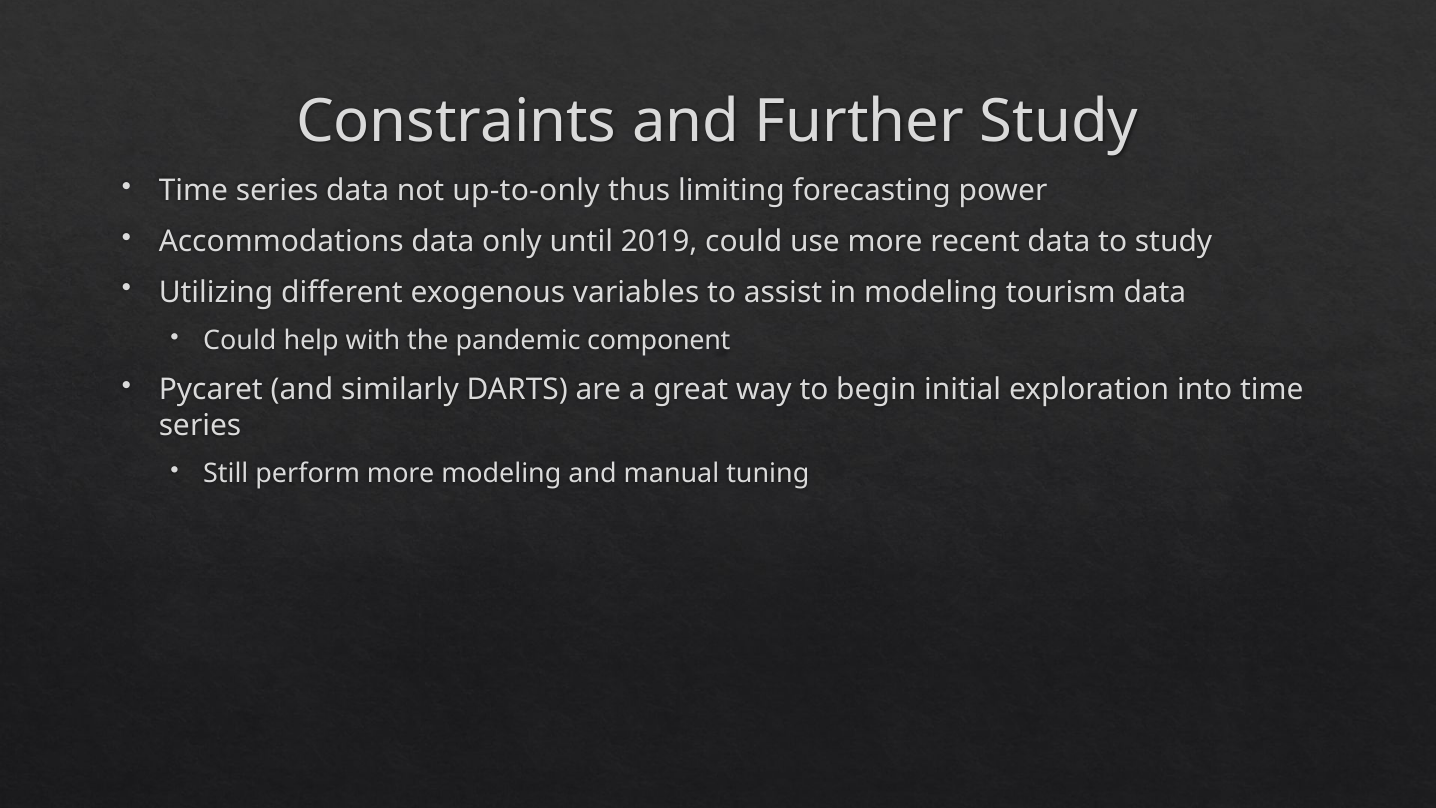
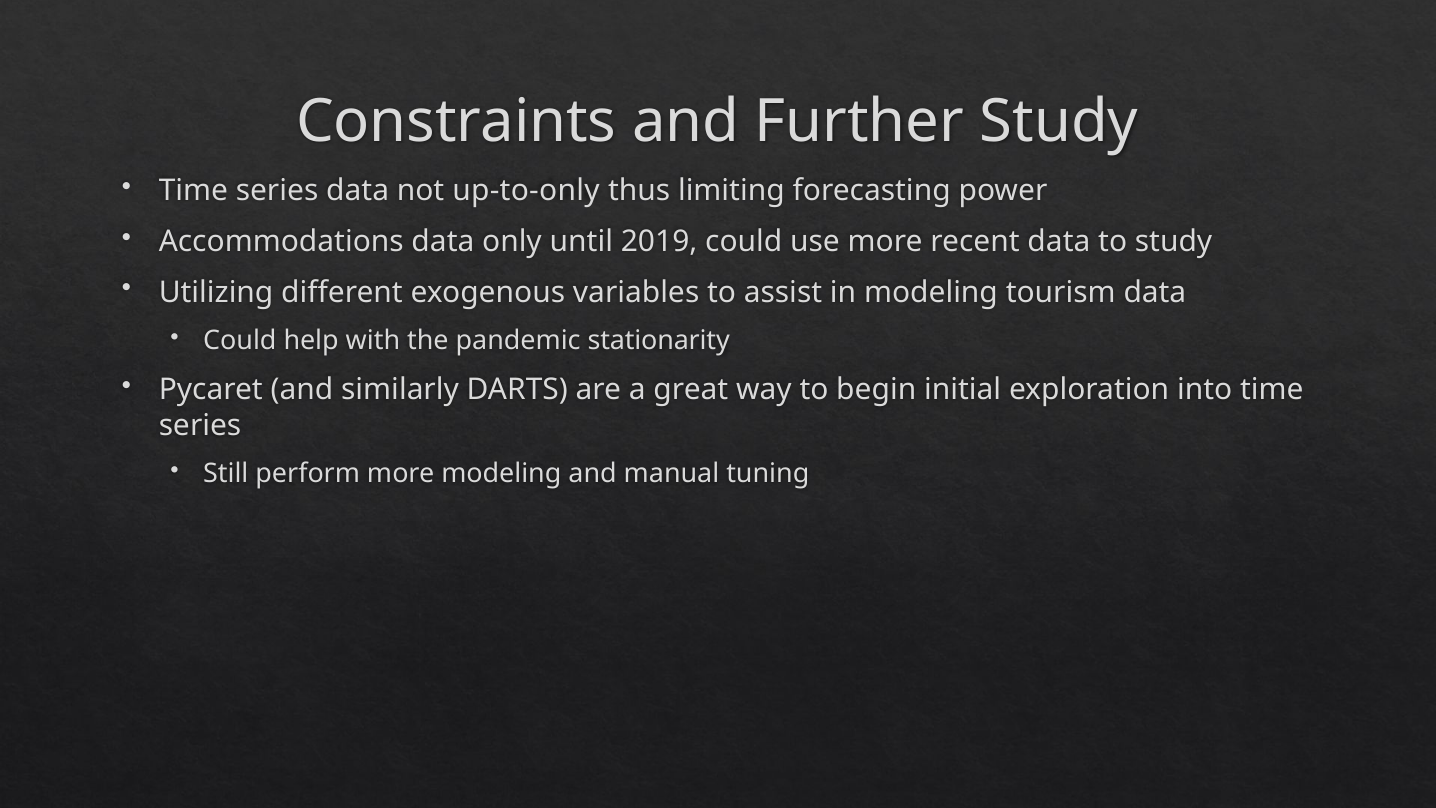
component: component -> stationarity
